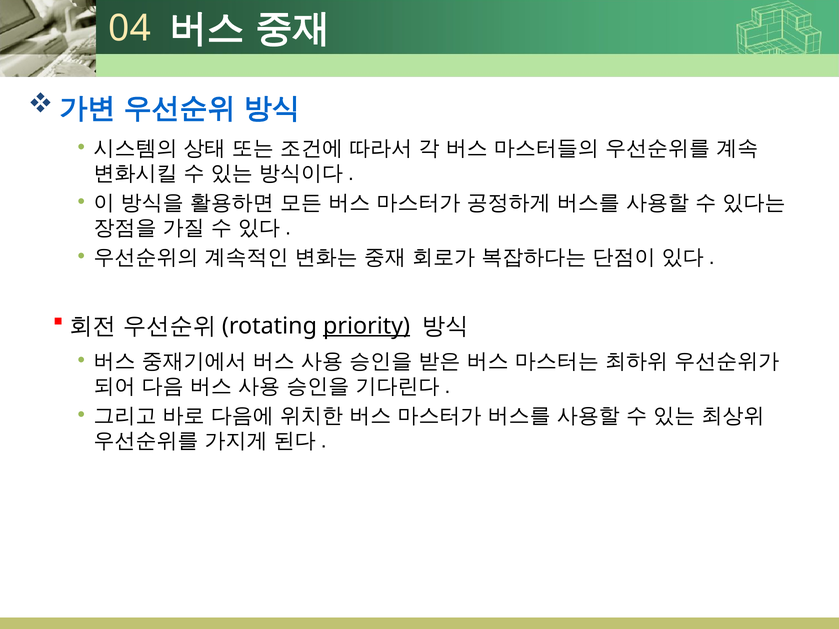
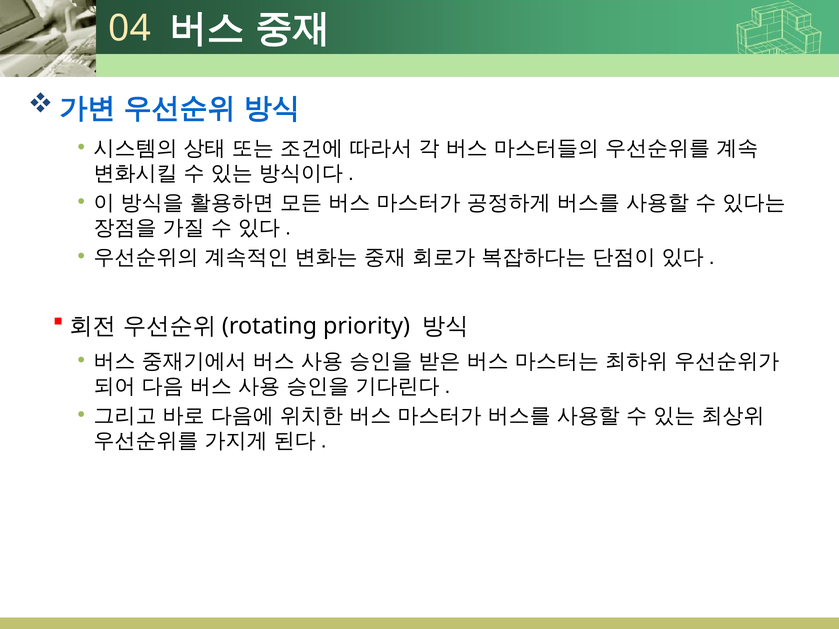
priority underline: present -> none
